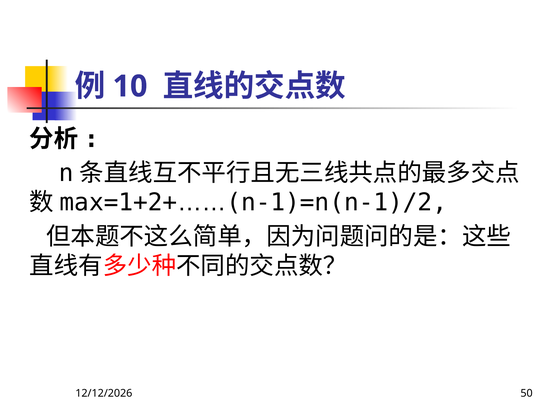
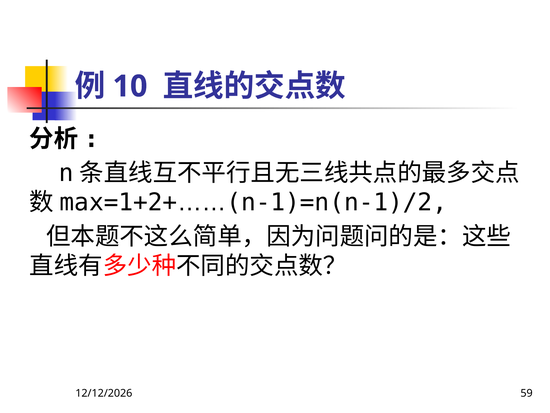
50: 50 -> 59
